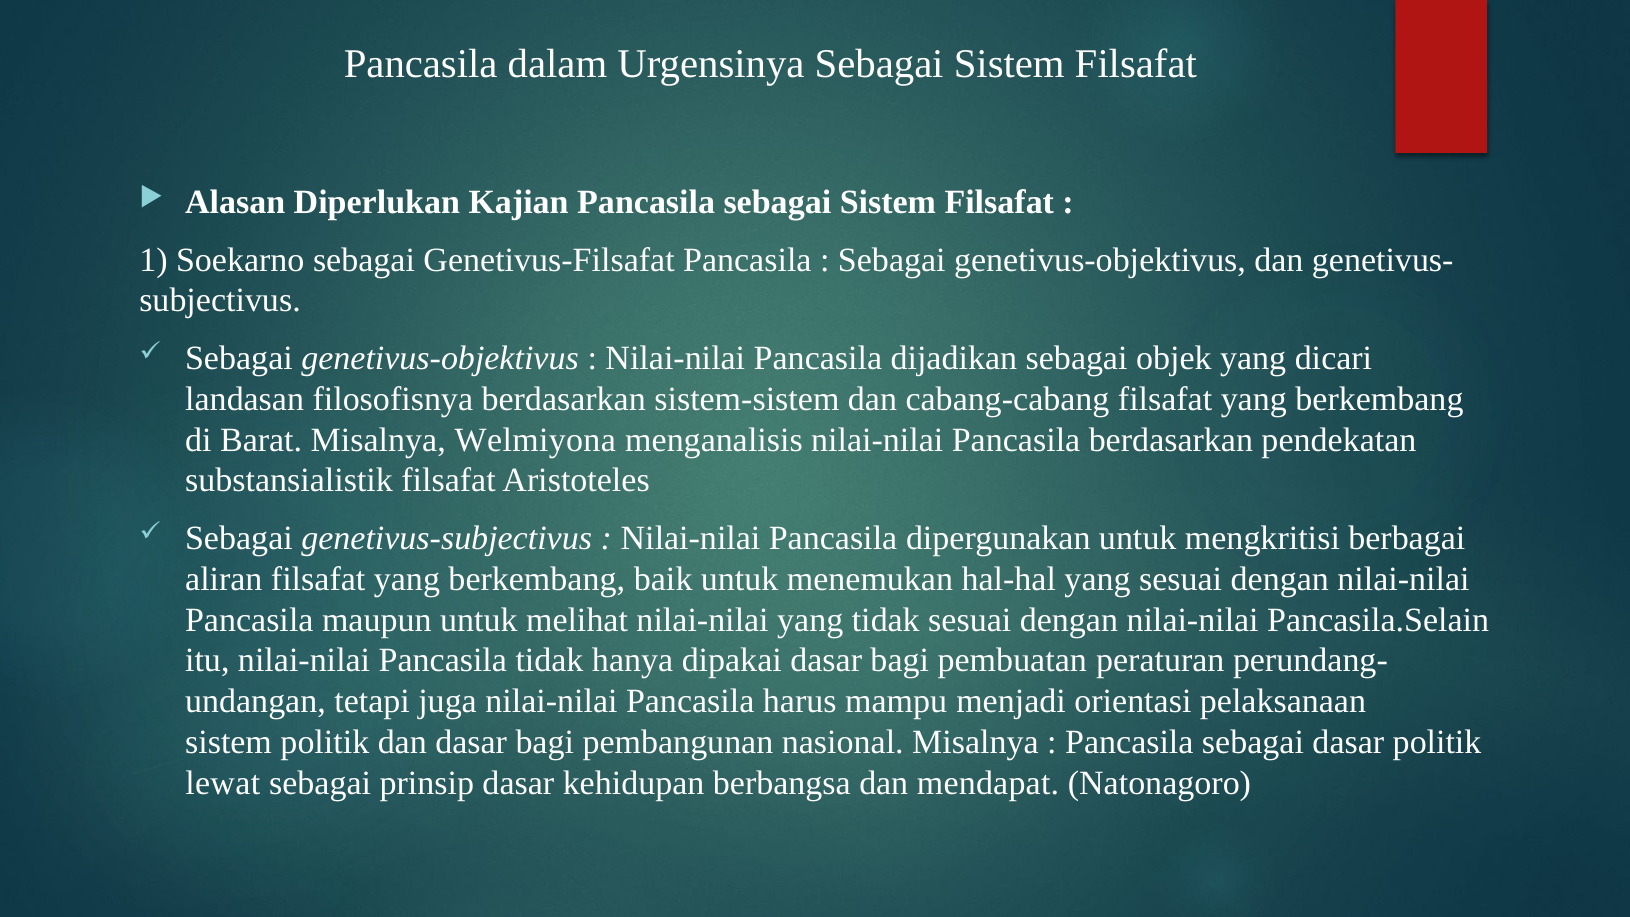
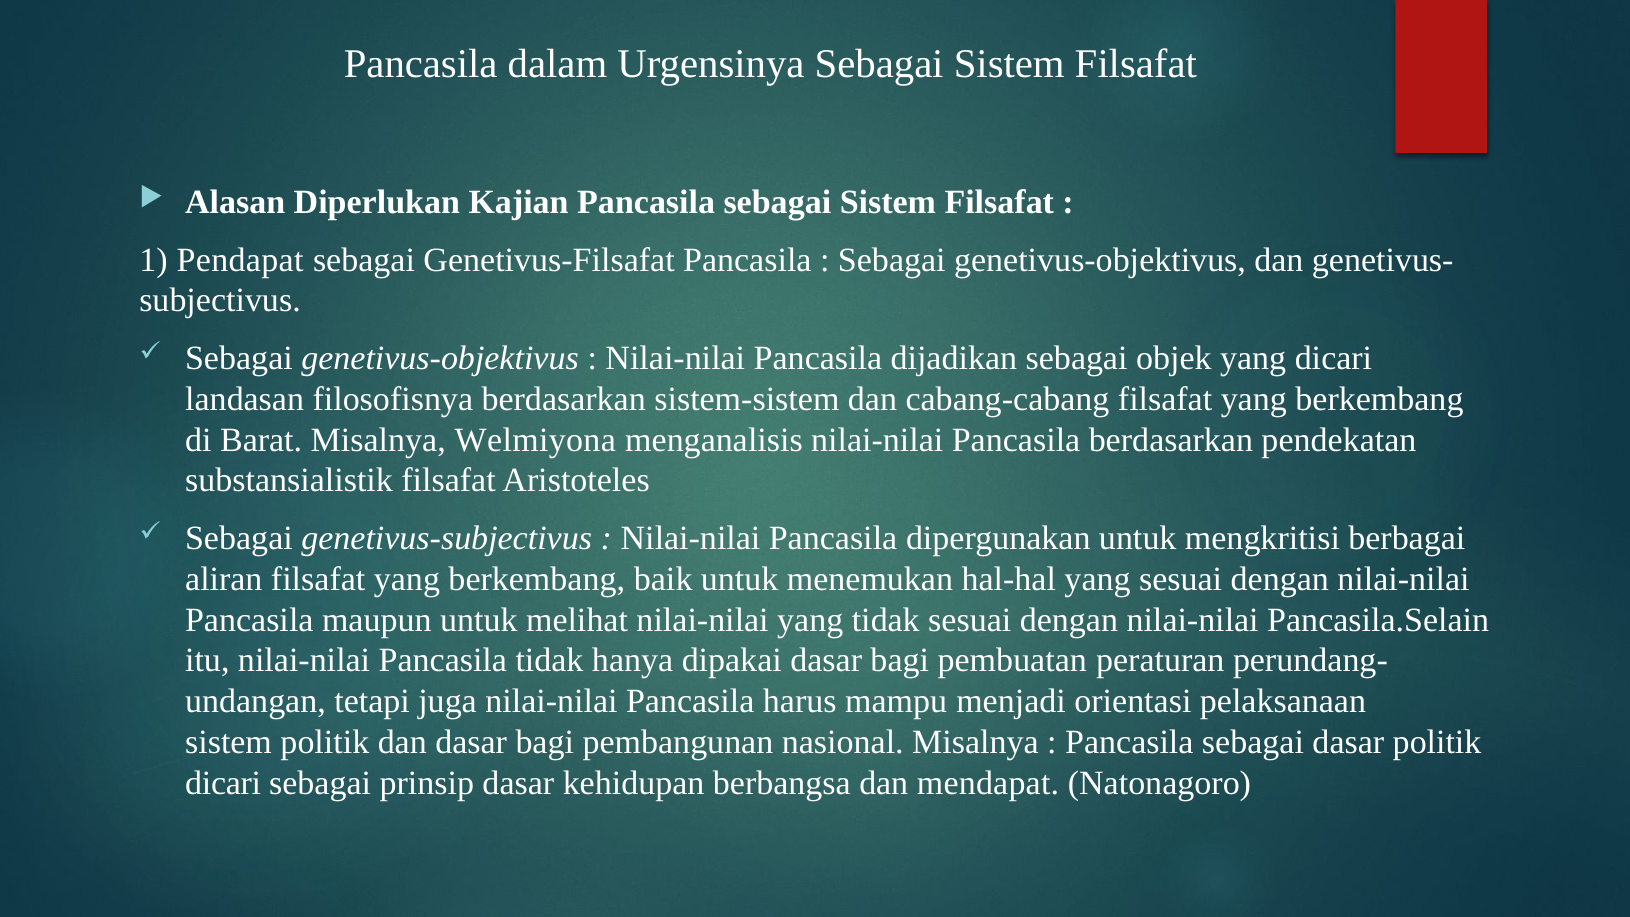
Soekarno: Soekarno -> Pendapat
lewat at (223, 783): lewat -> dicari
